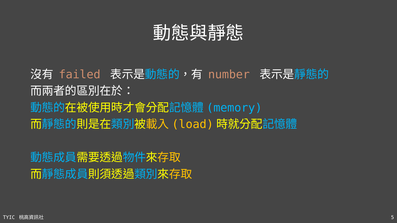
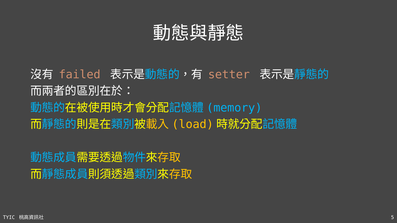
number: number -> setter
